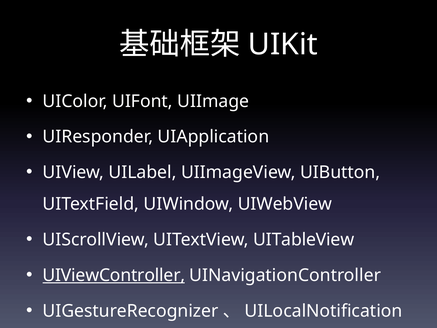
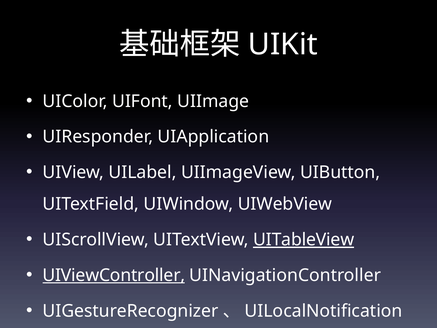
UITableView underline: none -> present
